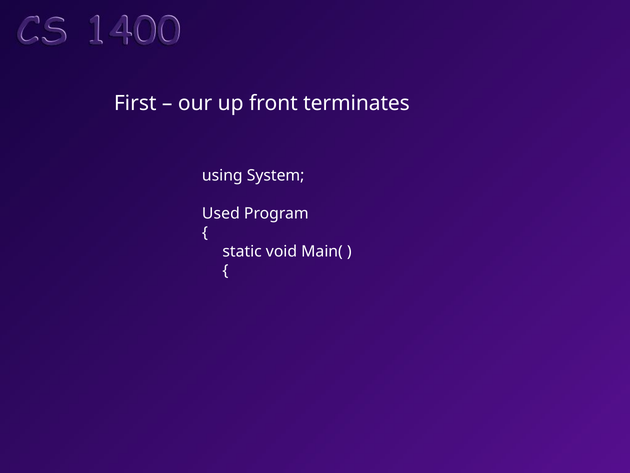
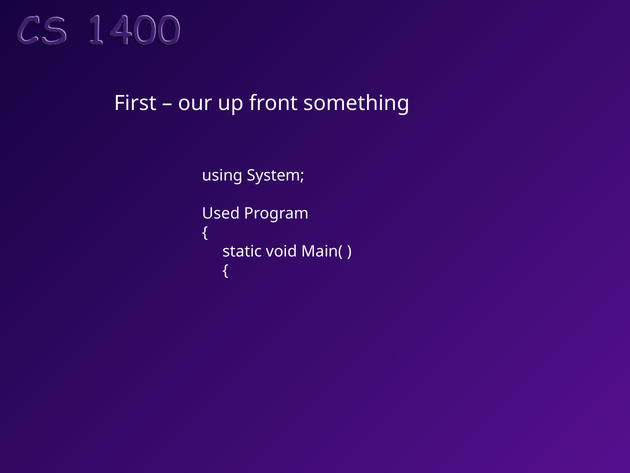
terminates: terminates -> something
